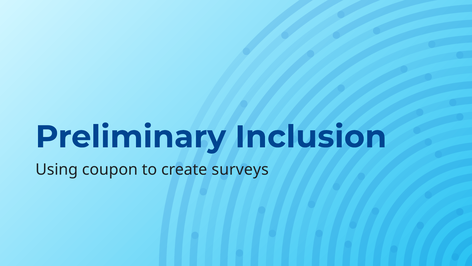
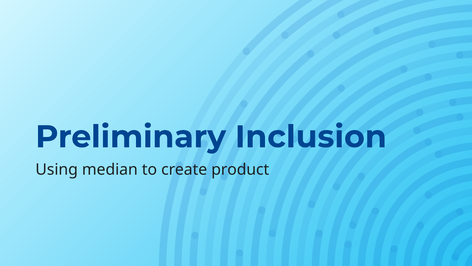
coupon: coupon -> median
surveys: surveys -> product
